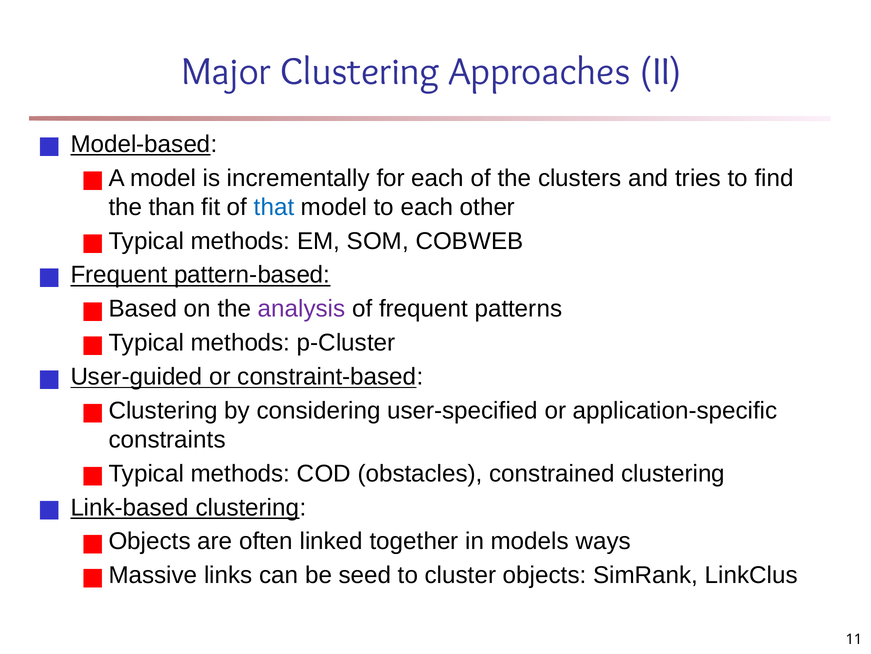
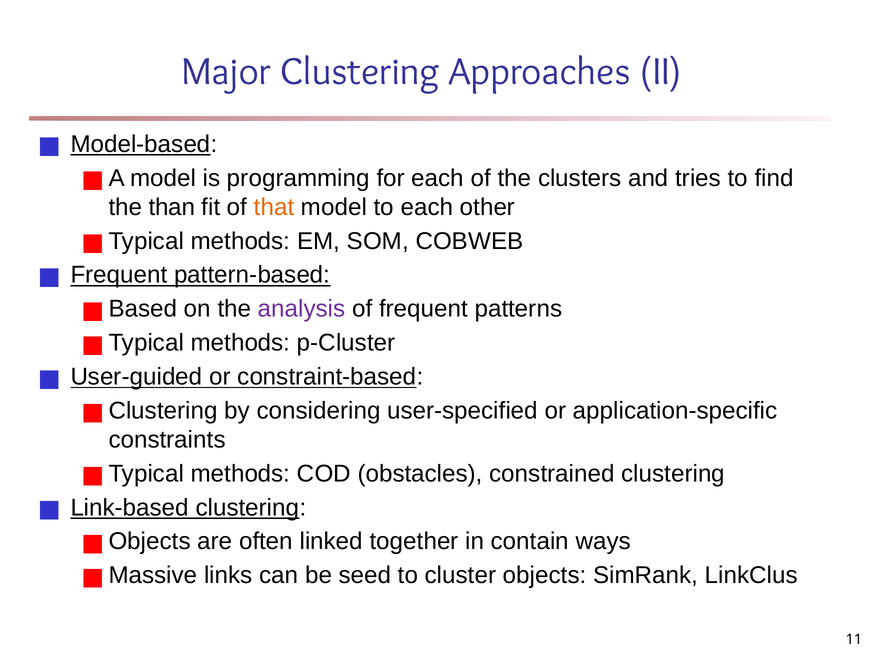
incrementally: incrementally -> programming
that colour: blue -> orange
models: models -> contain
